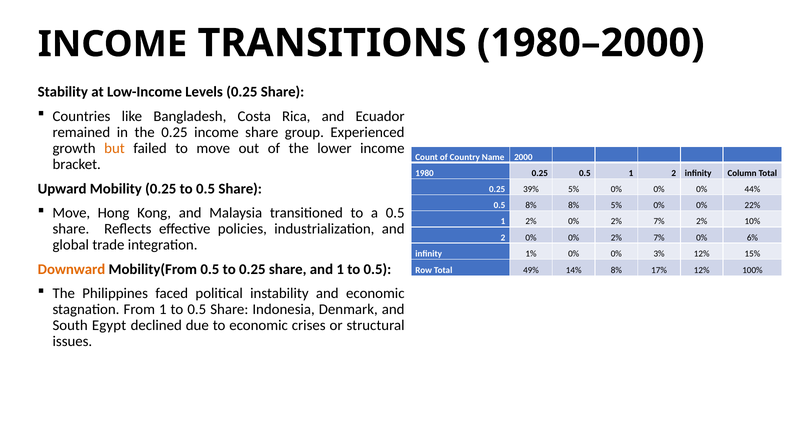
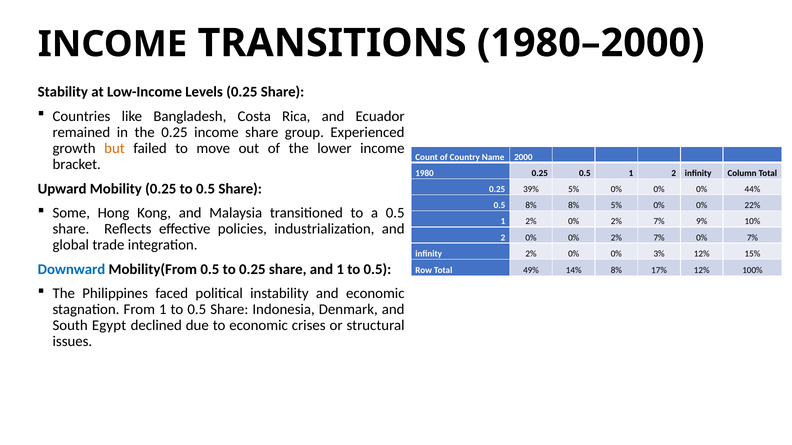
Move at (71, 213): Move -> Some
7% 2%: 2% -> 9%
0% 6%: 6% -> 7%
infinity 1%: 1% -> 2%
Downward colour: orange -> blue
